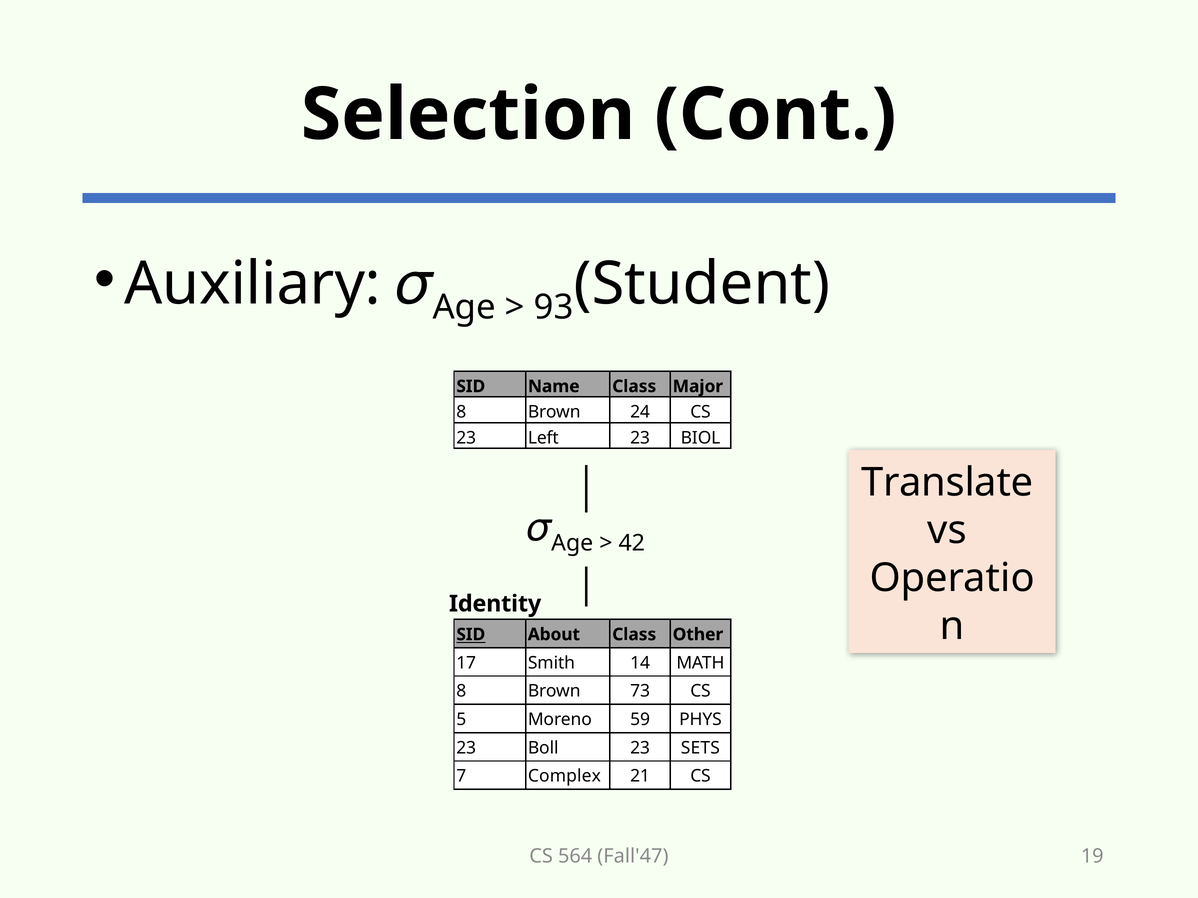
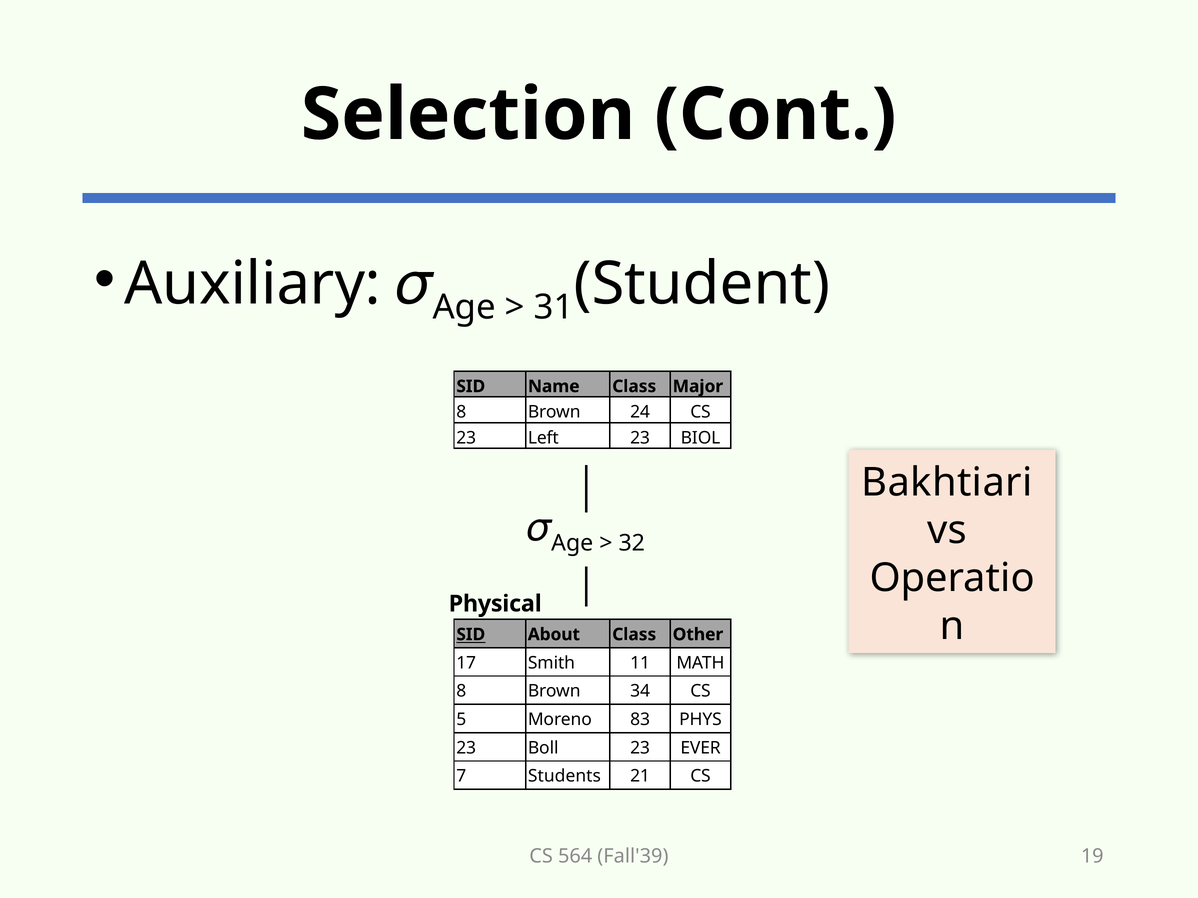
93: 93 -> 31
Translate: Translate -> Bakhtiari
42: 42 -> 32
Identity: Identity -> Physical
14: 14 -> 11
73: 73 -> 34
59: 59 -> 83
SETS: SETS -> EVER
Complex: Complex -> Students
Fall'47: Fall'47 -> Fall'39
